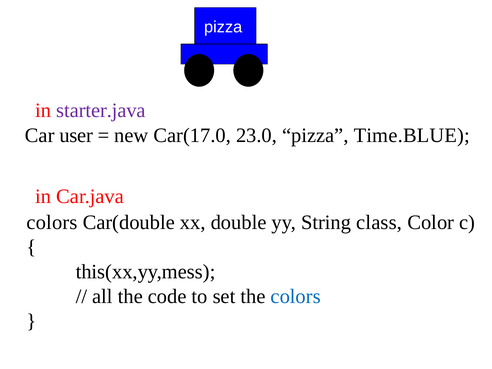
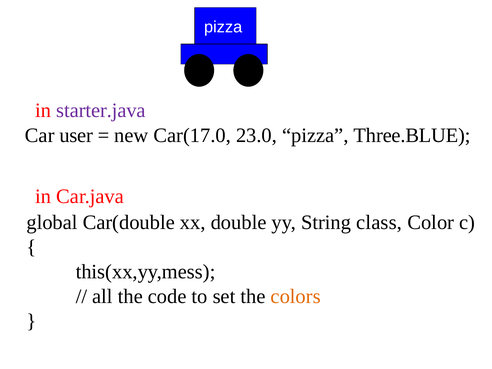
Time.BLUE: Time.BLUE -> Three.BLUE
colors at (52, 223): colors -> global
colors at (296, 296) colour: blue -> orange
